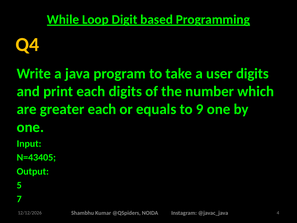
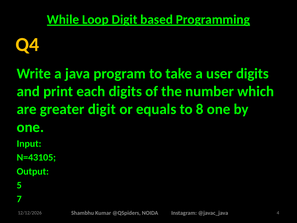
greater each: each -> digit
9: 9 -> 8
N=43405: N=43405 -> N=43105
